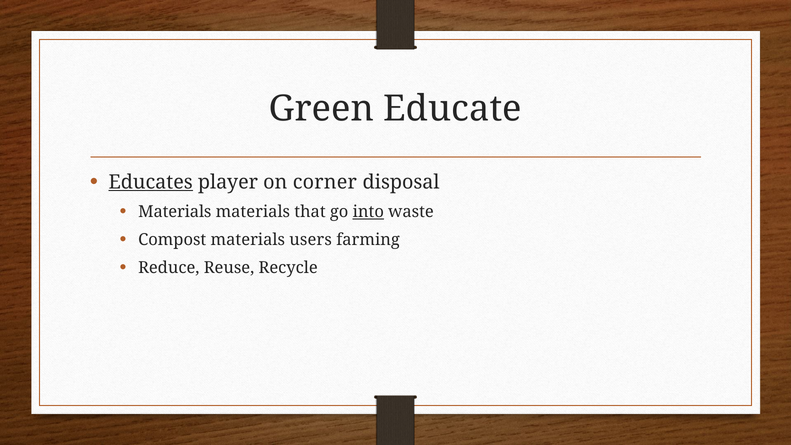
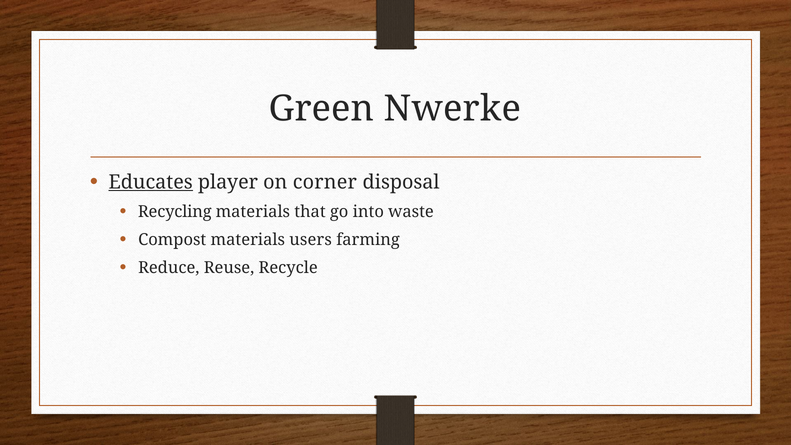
Educate: Educate -> Nwerke
Materials at (175, 212): Materials -> Recycling
into underline: present -> none
